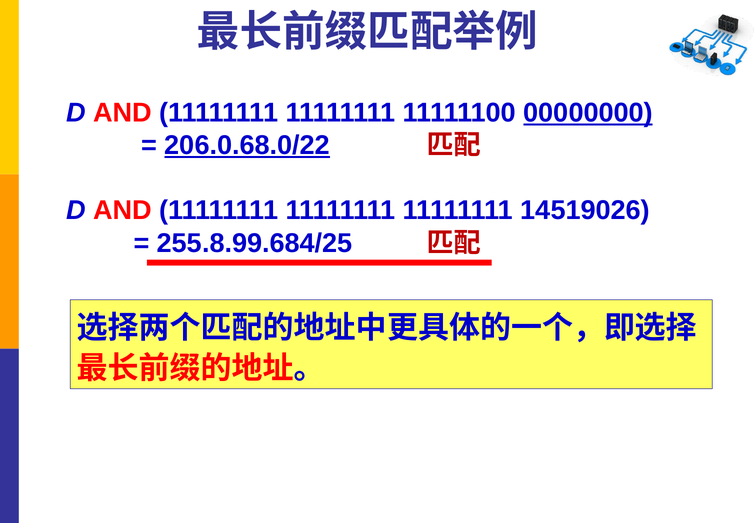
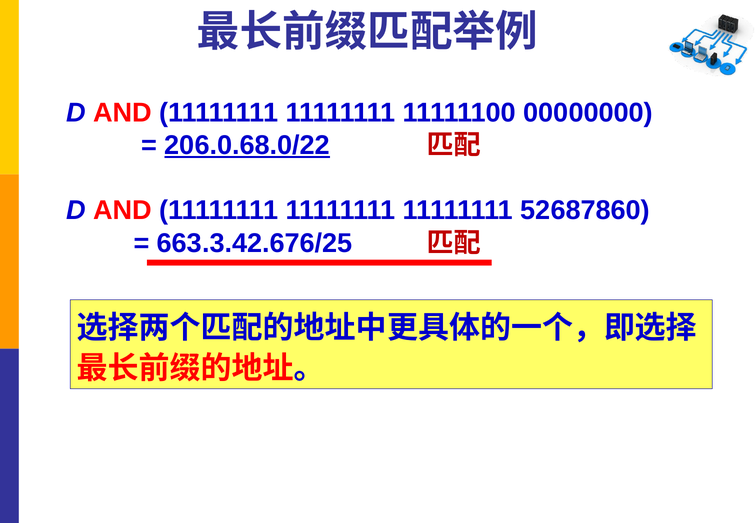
00000000 underline: present -> none
14519026: 14519026 -> 52687860
255.8.99.684/25: 255.8.99.684/25 -> 663.3.42.676/25
